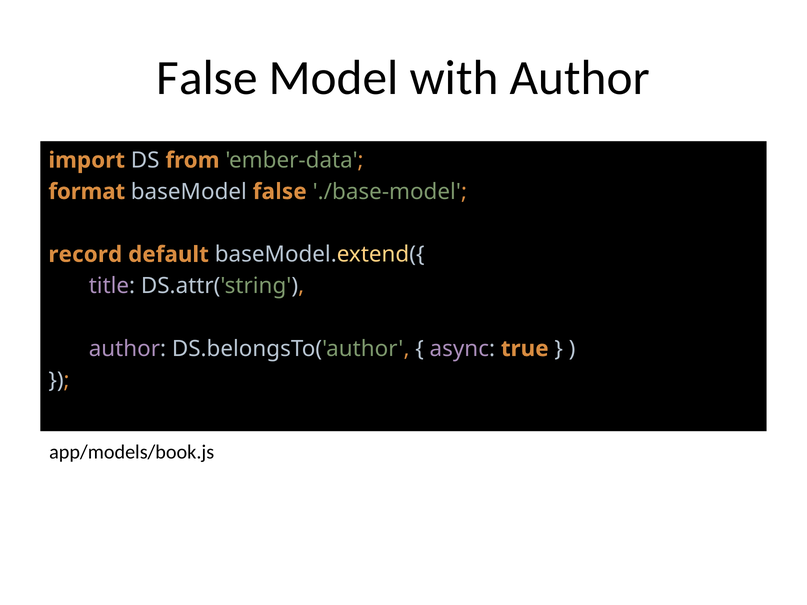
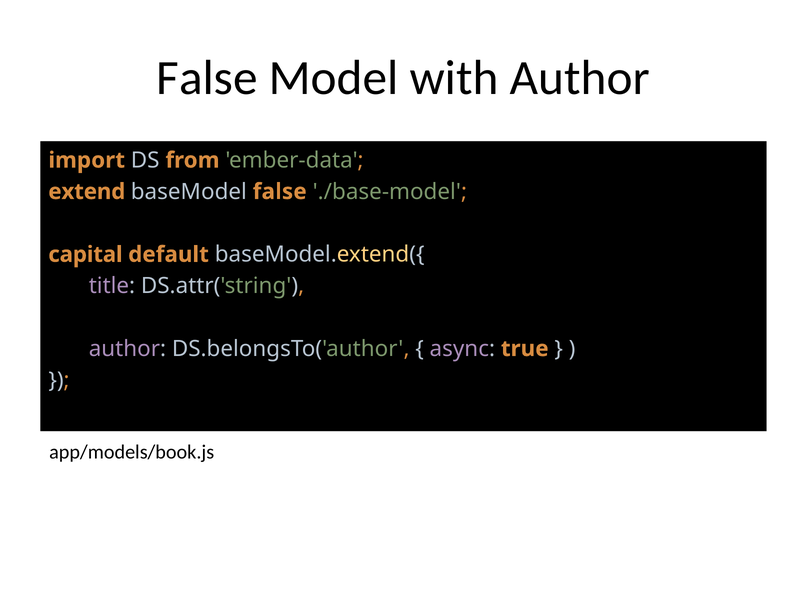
format: format -> extend
record: record -> capital
